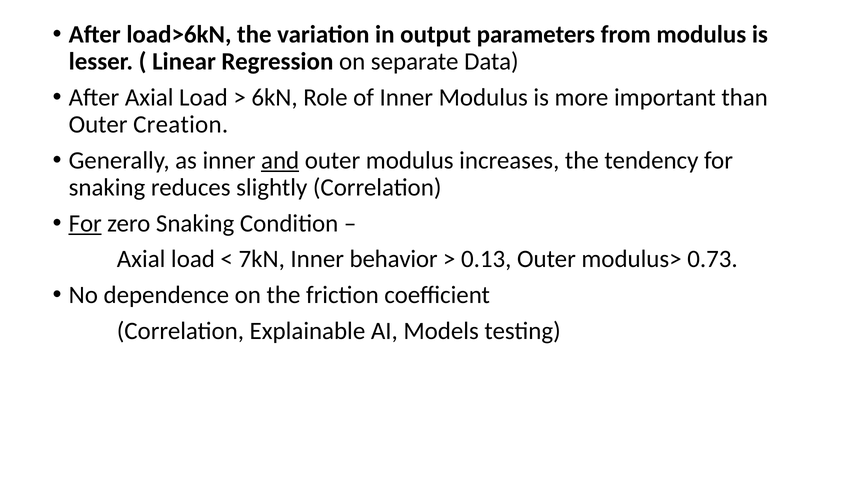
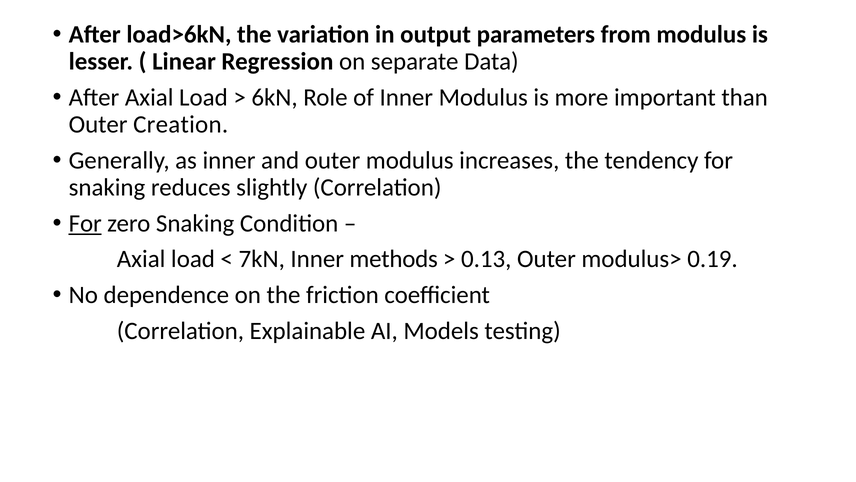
and underline: present -> none
behavior: behavior -> methods
0.73: 0.73 -> 0.19
